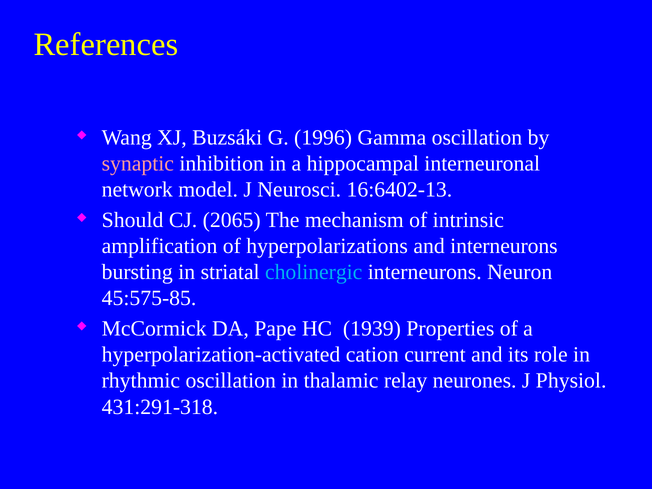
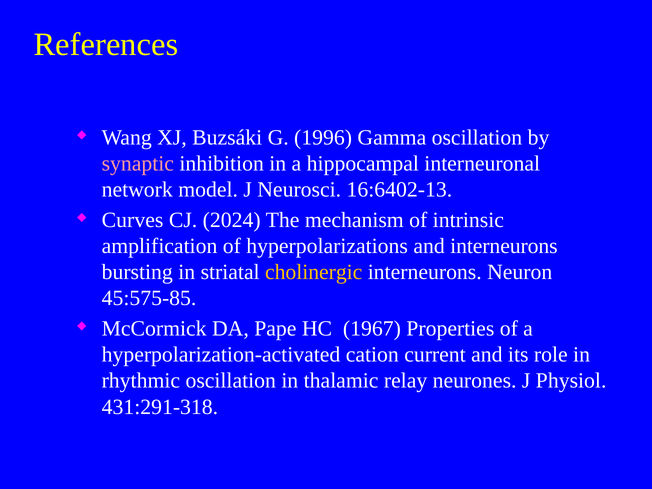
Should: Should -> Curves
2065: 2065 -> 2024
cholinergic colour: light blue -> yellow
1939: 1939 -> 1967
